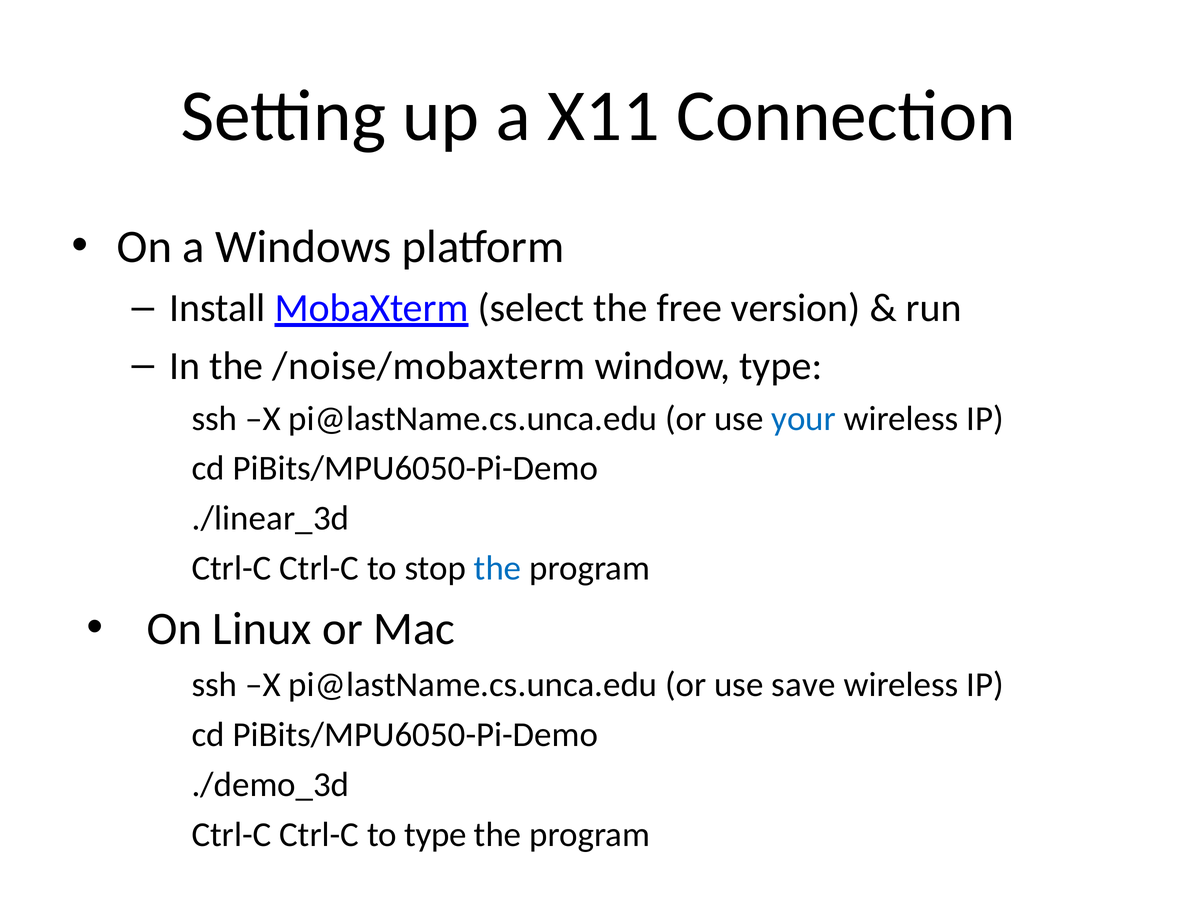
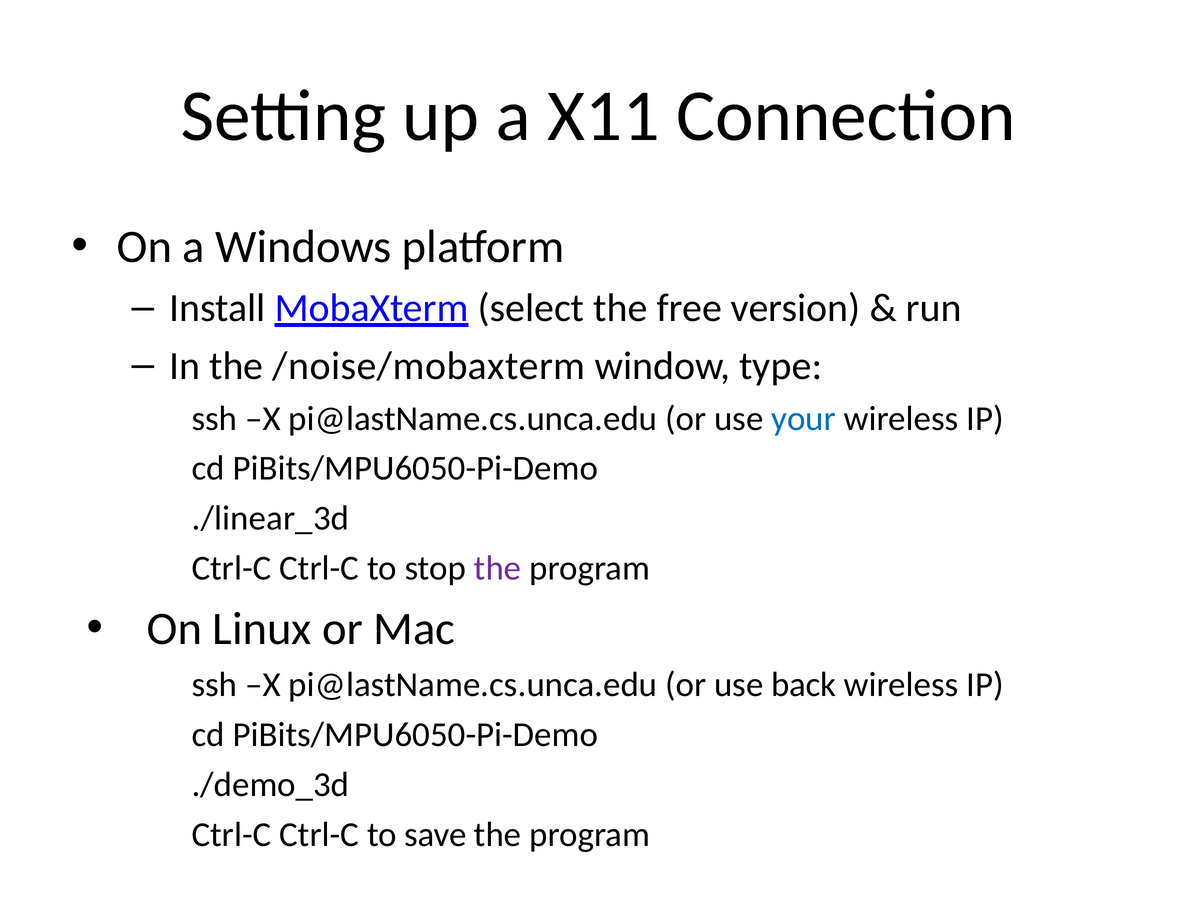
the at (498, 568) colour: blue -> purple
save: save -> back
to type: type -> save
